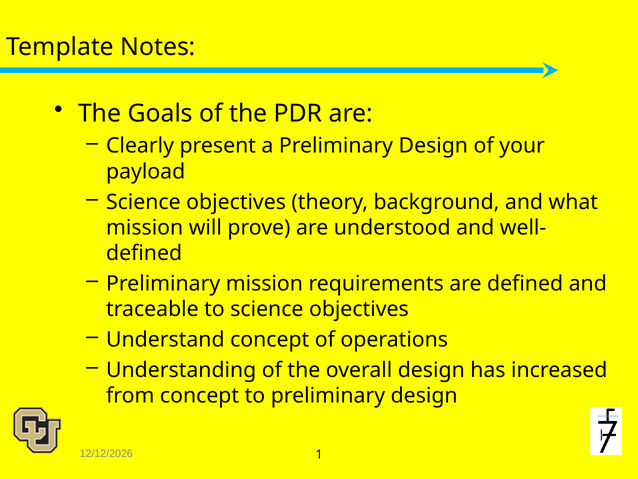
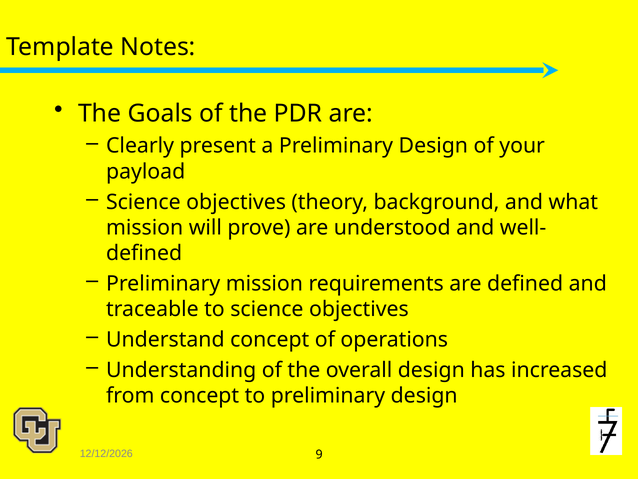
1: 1 -> 9
